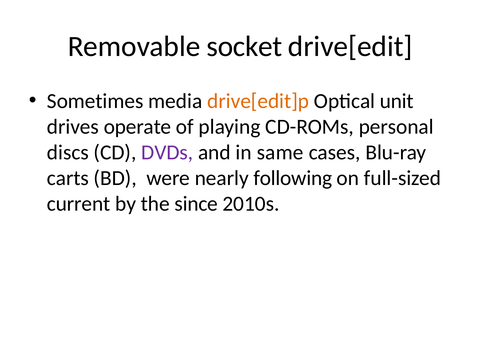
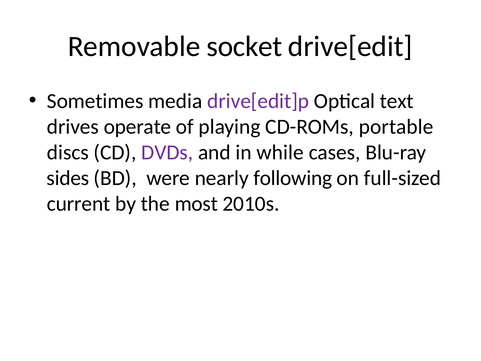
drive[edit]p colour: orange -> purple
unit: unit -> text
personal: personal -> portable
same: same -> while
carts: carts -> sides
since: since -> most
